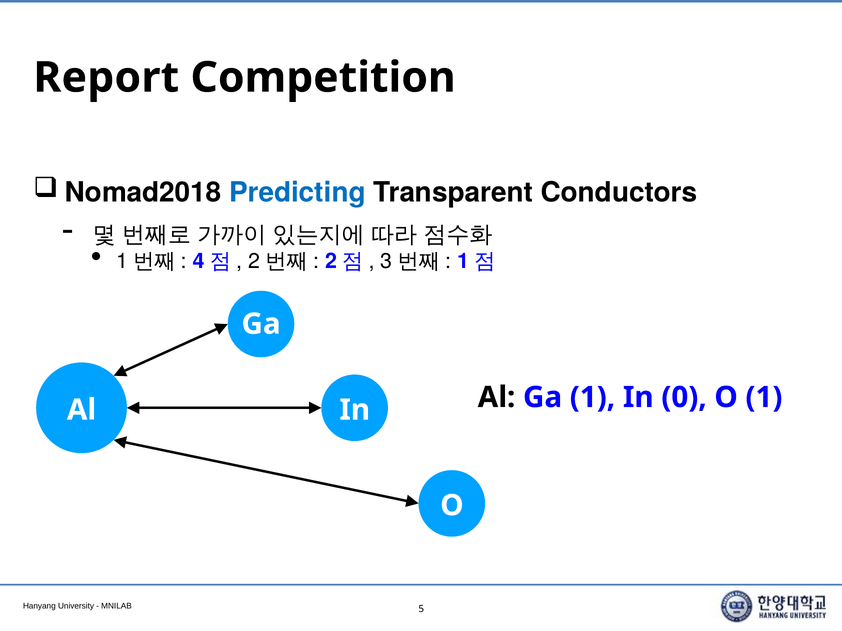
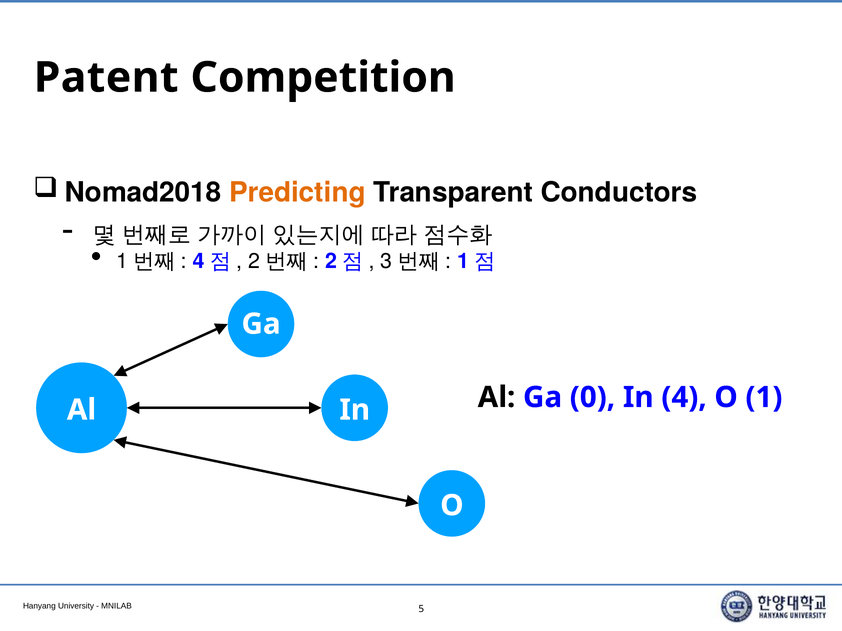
Report: Report -> Patent
Predicting colour: blue -> orange
Ga 1: 1 -> 0
0: 0 -> 4
